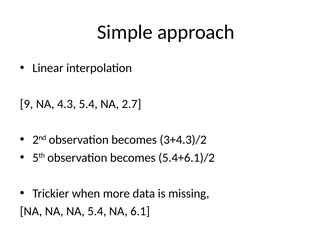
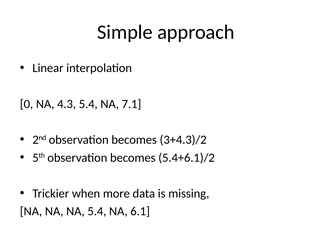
9: 9 -> 0
2.7: 2.7 -> 7.1
